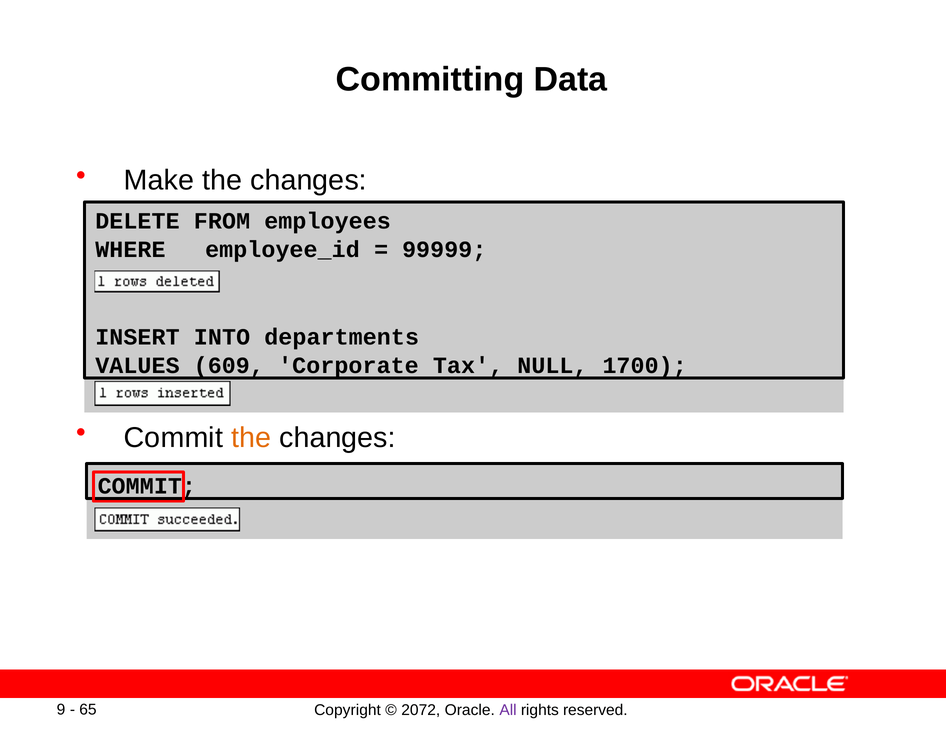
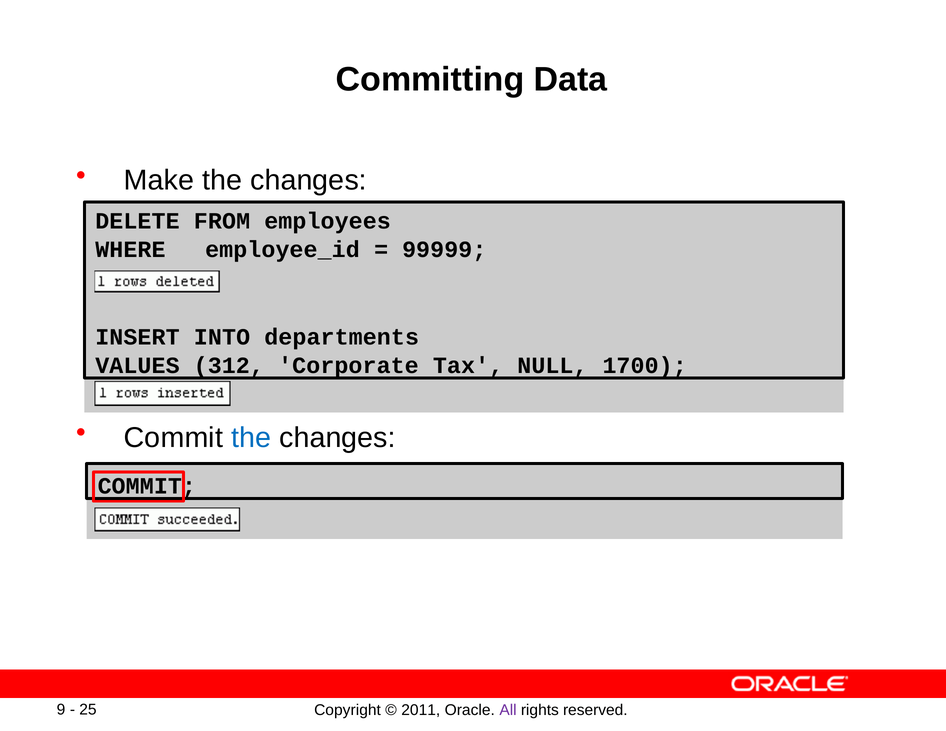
609: 609 -> 312
the at (251, 438) colour: orange -> blue
65: 65 -> 25
2072: 2072 -> 2011
